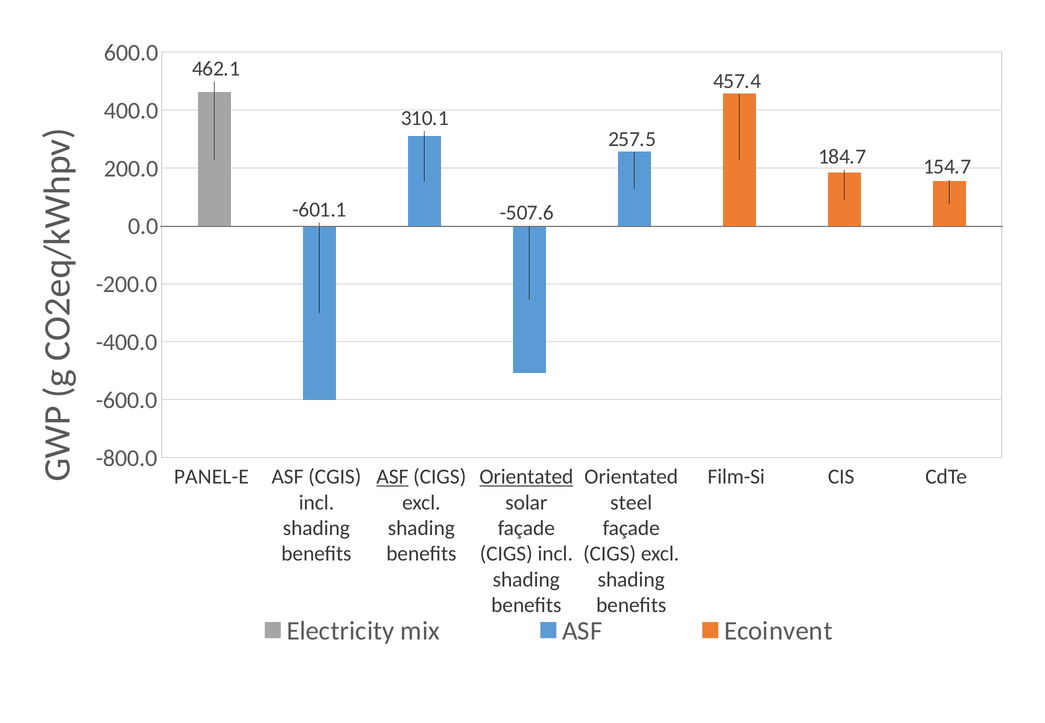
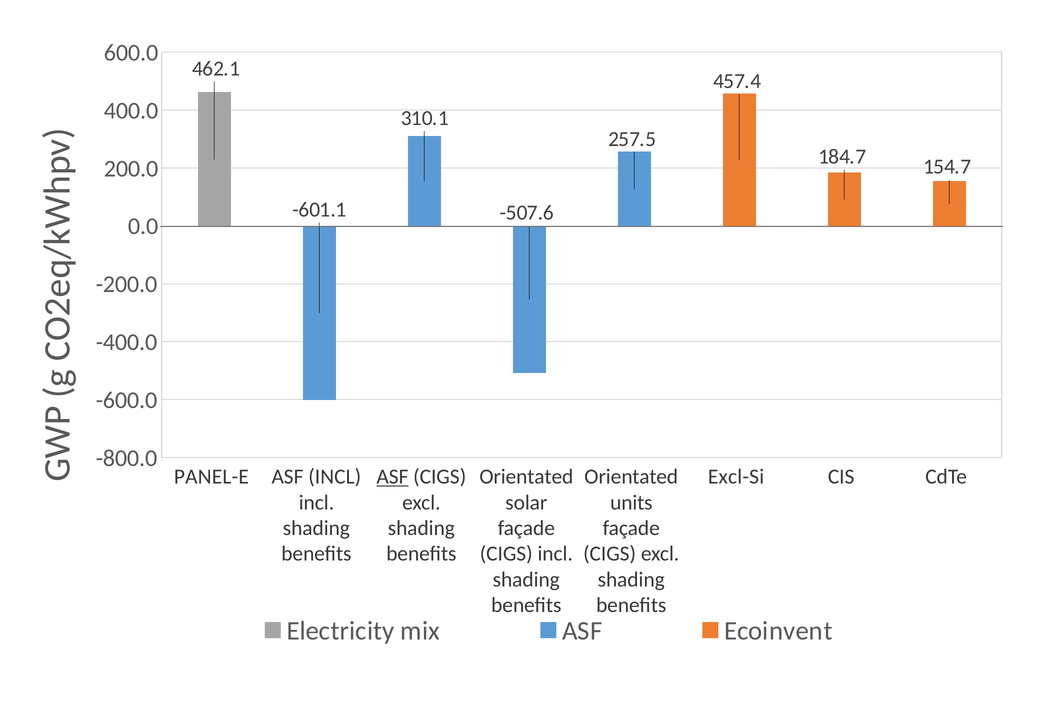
ASF CGIS: CGIS -> INCL
Orientated at (526, 477) underline: present -> none
Film-Si: Film-Si -> Excl-Si
steel: steel -> units
